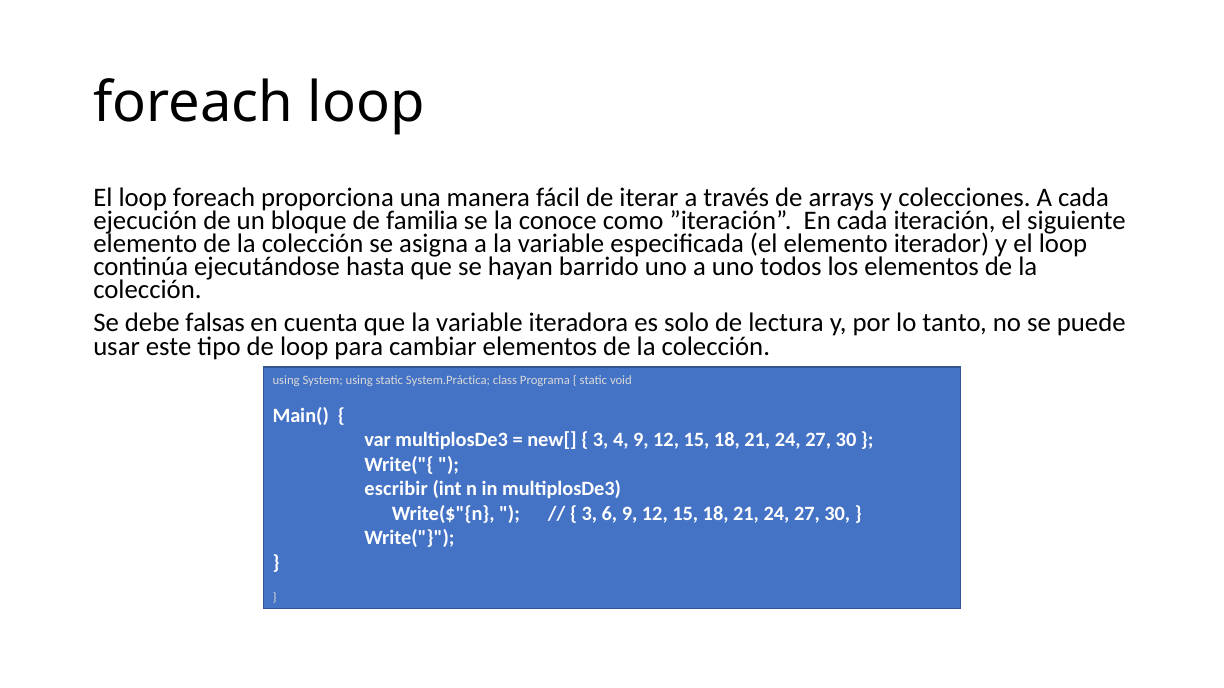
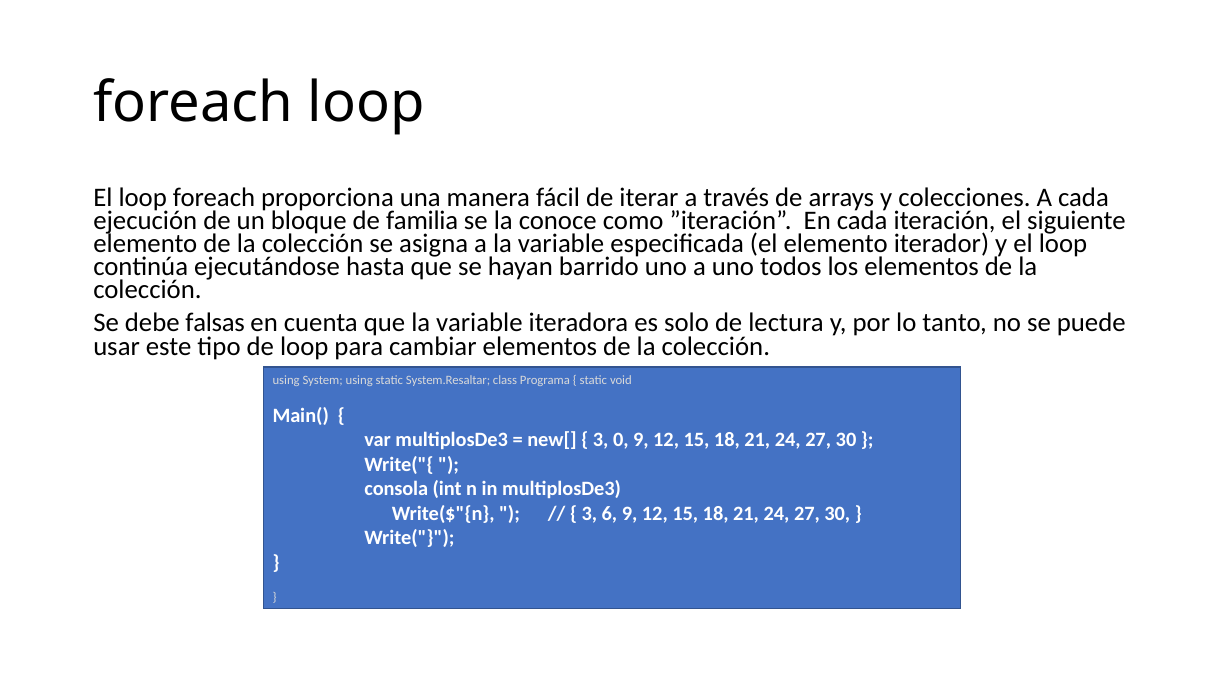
System.Práctica: System.Práctica -> System.Resaltar
4: 4 -> 0
escribir: escribir -> consola
